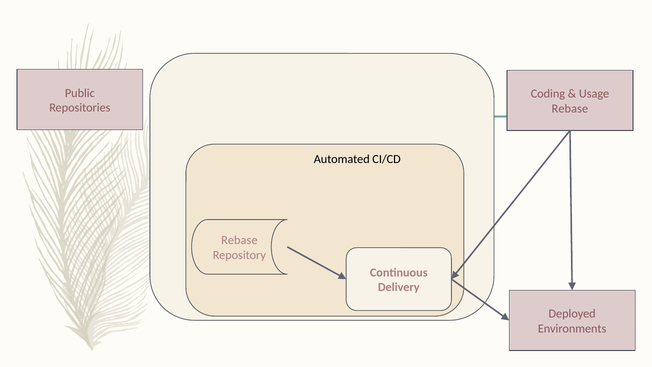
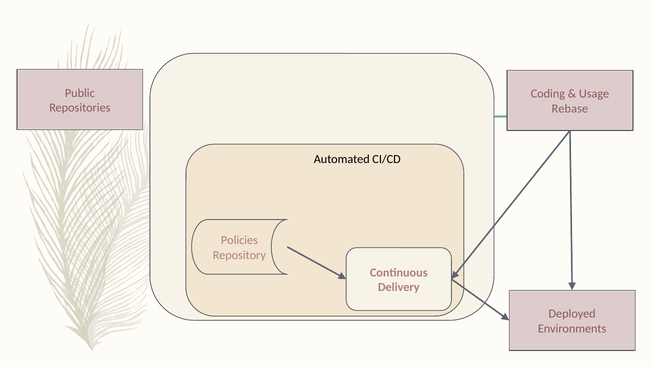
Rebase at (239, 240): Rebase -> Policies
